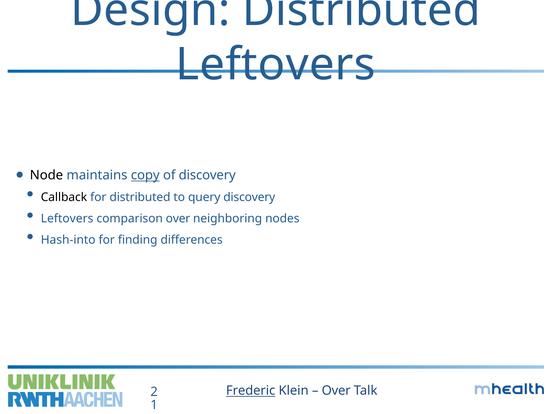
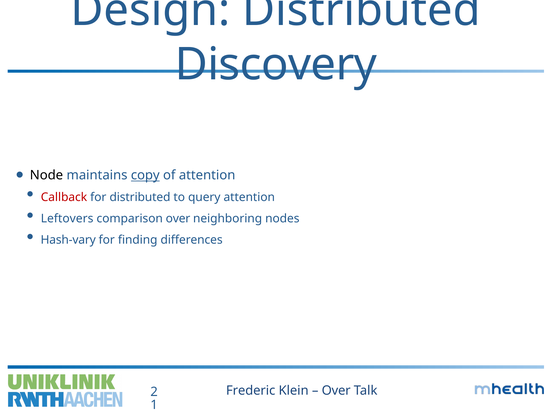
Leftovers at (276, 65): Leftovers -> Discovery
of discovery: discovery -> attention
Callback colour: black -> red
query discovery: discovery -> attention
Hash-into: Hash-into -> Hash-vary
Frederic underline: present -> none
